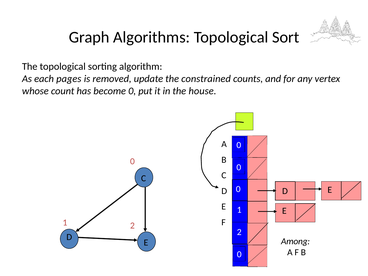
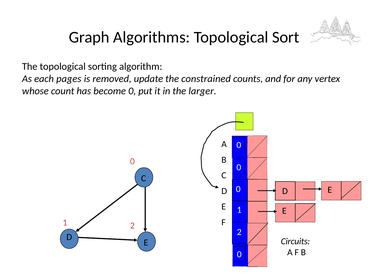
house: house -> larger
Among: Among -> Circuits
